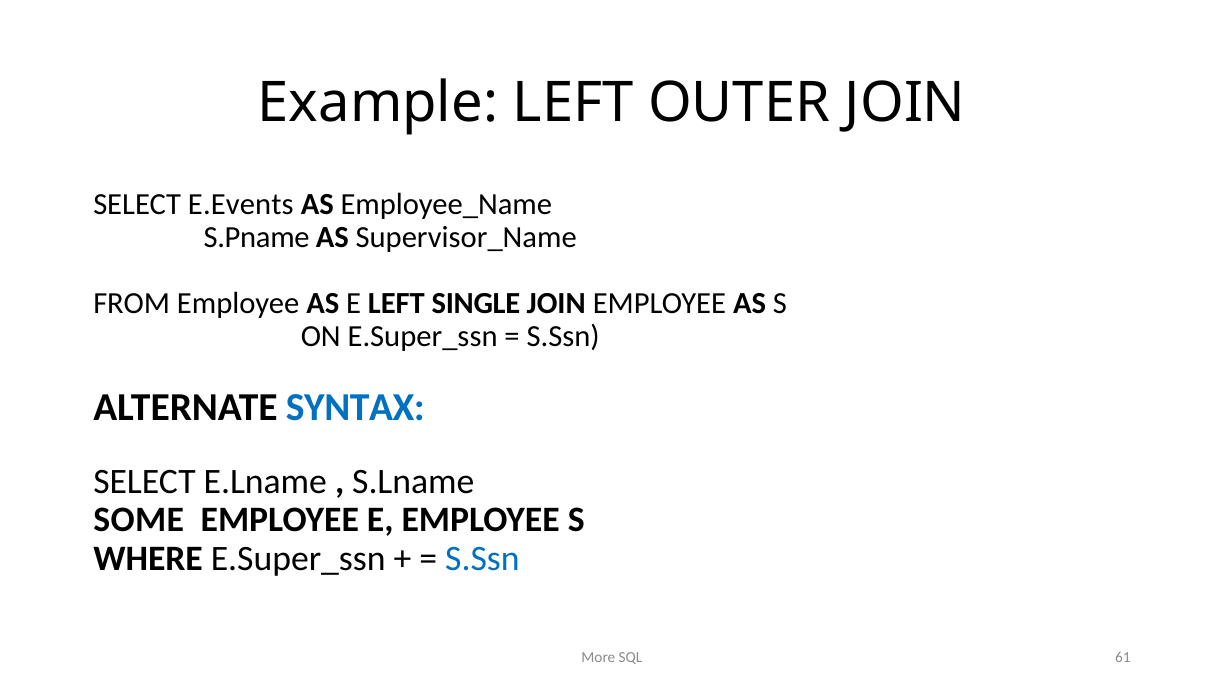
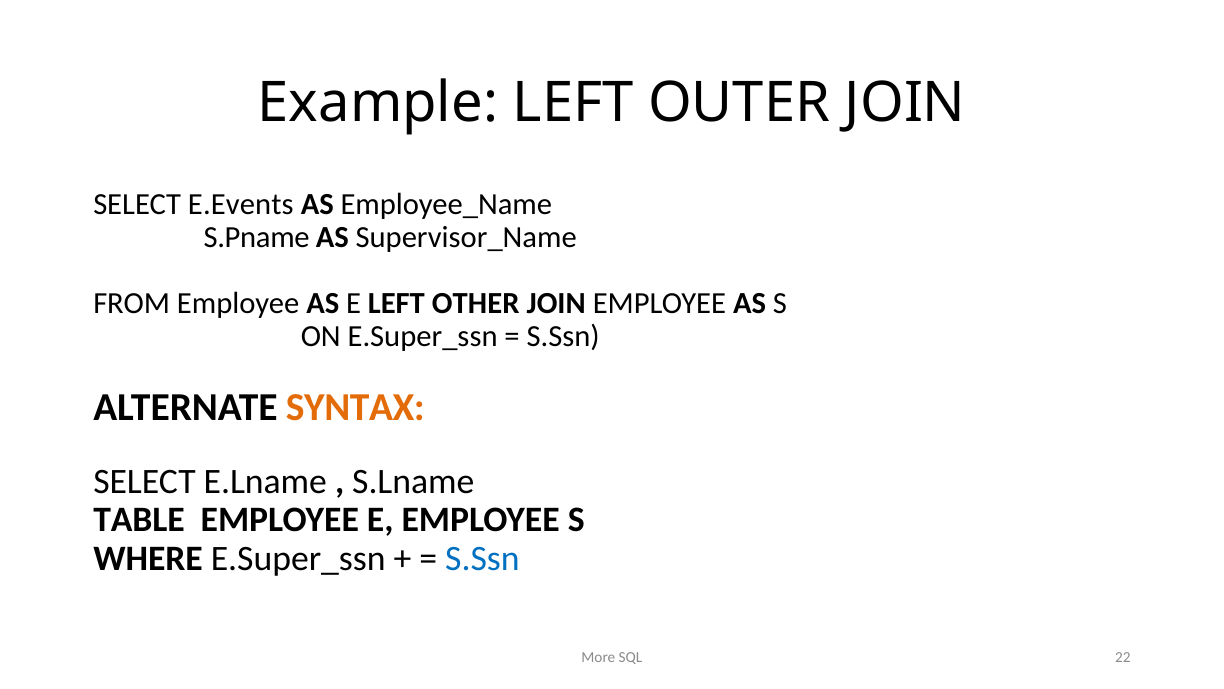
SINGLE: SINGLE -> OTHER
SYNTAX colour: blue -> orange
SOME: SOME -> TABLE
61: 61 -> 22
